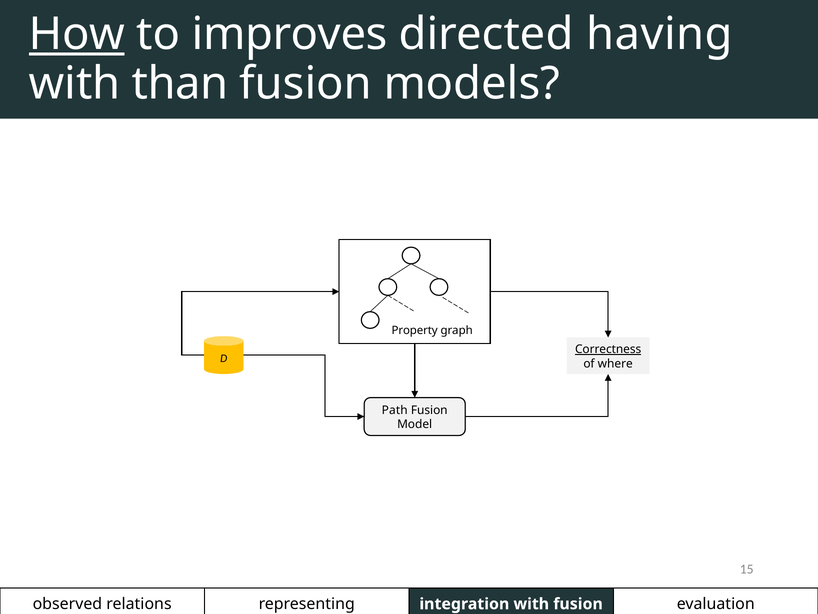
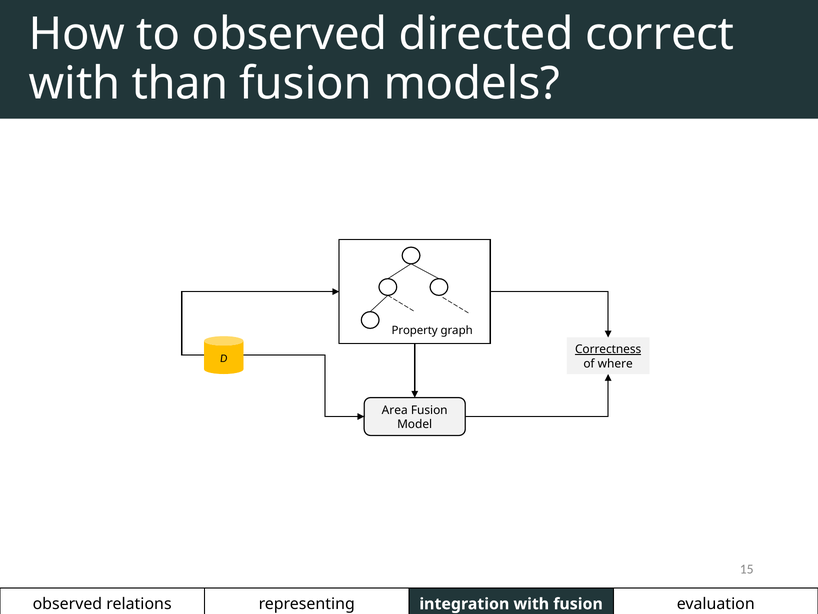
How underline: present -> none
to improves: improves -> observed
having: having -> correct
Path: Path -> Area
